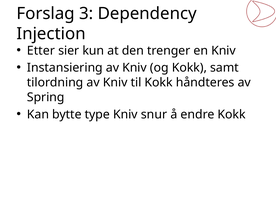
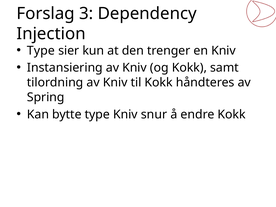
Etter at (41, 51): Etter -> Type
